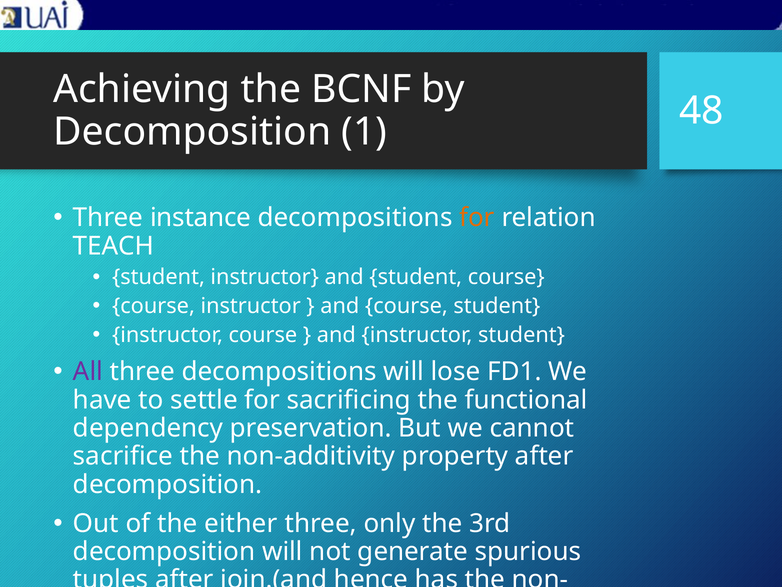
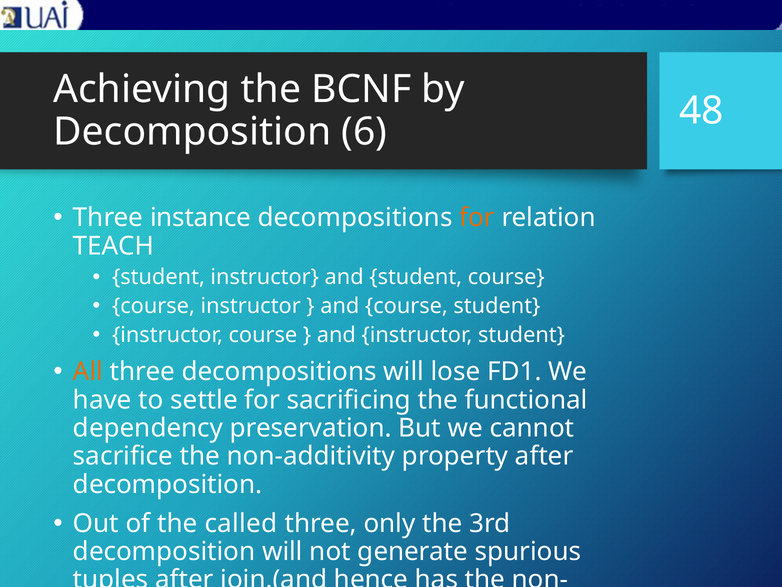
1: 1 -> 6
All colour: purple -> orange
either: either -> called
